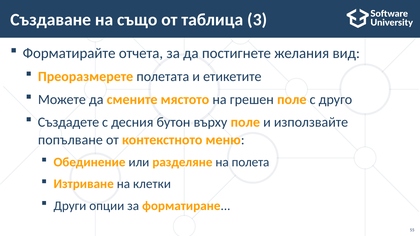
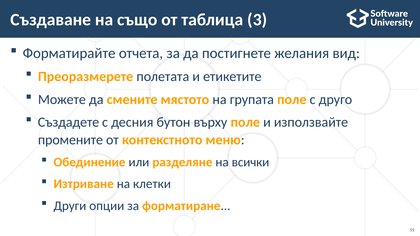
грешен: грешен -> групата
попълване: попълване -> промените
полета: полета -> всички
